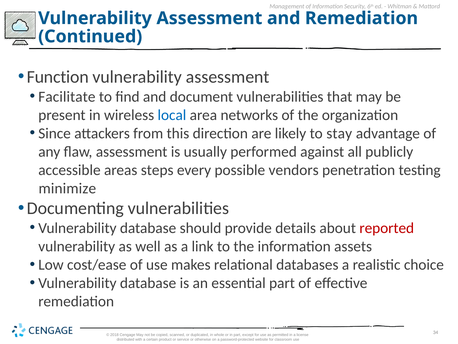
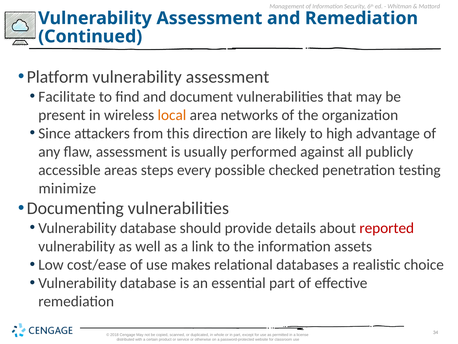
Function: Function -> Platform
local colour: blue -> orange
stay: stay -> high
vendors: vendors -> checked
